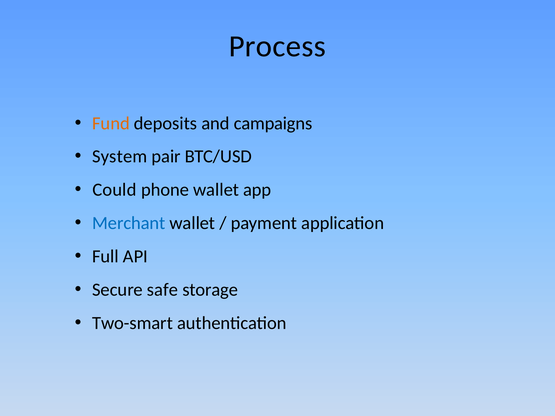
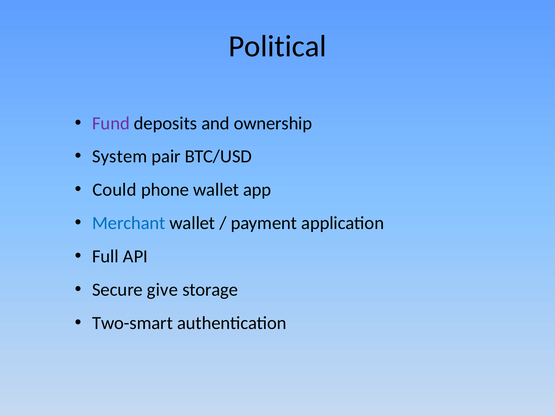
Process: Process -> Political
Fund colour: orange -> purple
campaigns: campaigns -> ownership
safe: safe -> give
